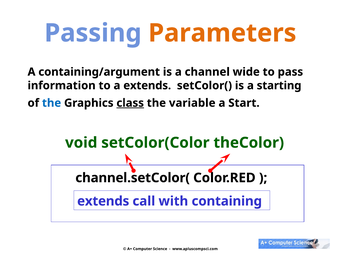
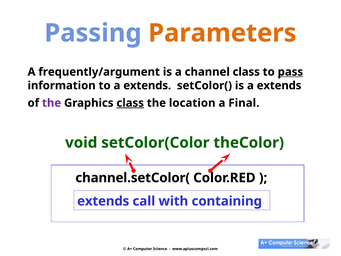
containing/argument: containing/argument -> frequently/argument
channel wide: wide -> class
pass underline: none -> present
is a starting: starting -> extends
the at (52, 103) colour: blue -> purple
variable: variable -> location
Start: Start -> Final
